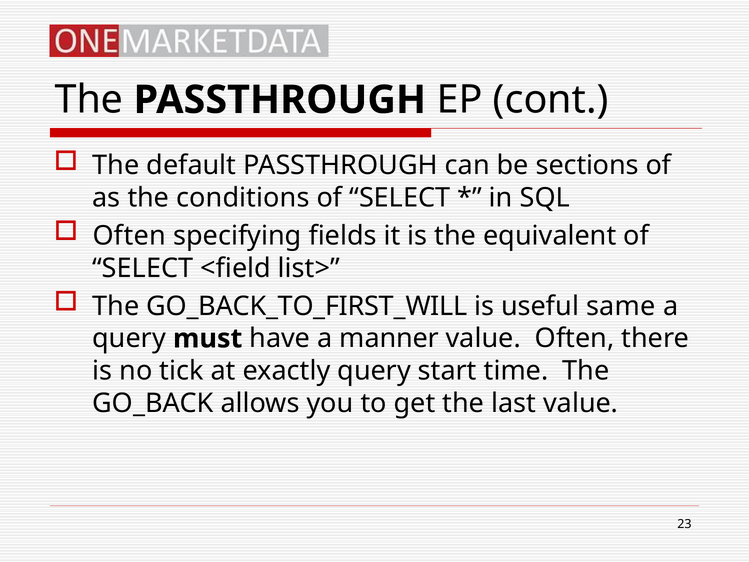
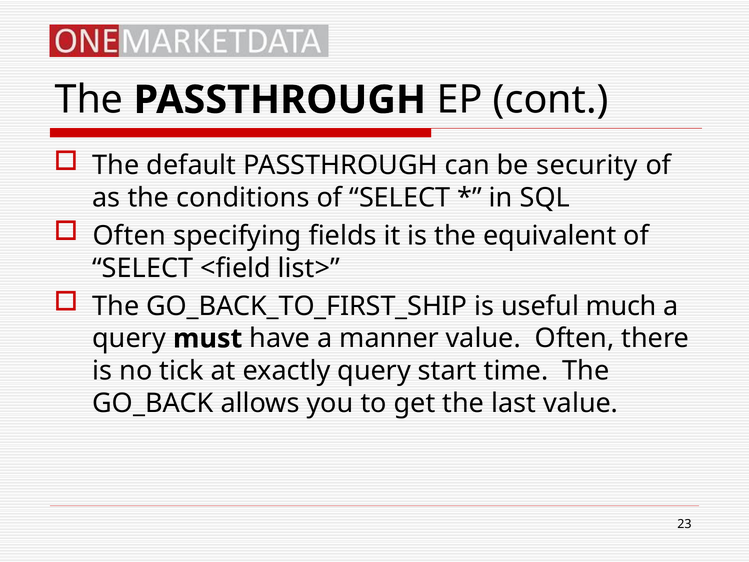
sections: sections -> security
GO_BACK_TO_FIRST_WILL: GO_BACK_TO_FIRST_WILL -> GO_BACK_TO_FIRST_SHIP
same: same -> much
